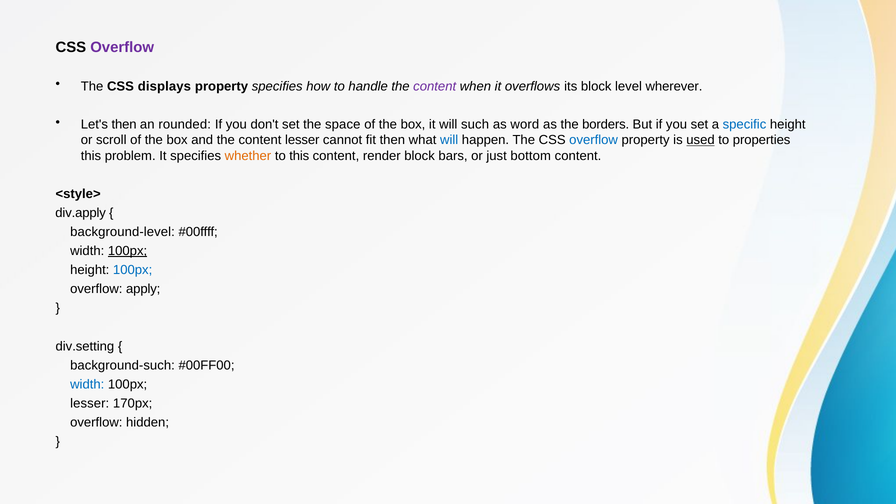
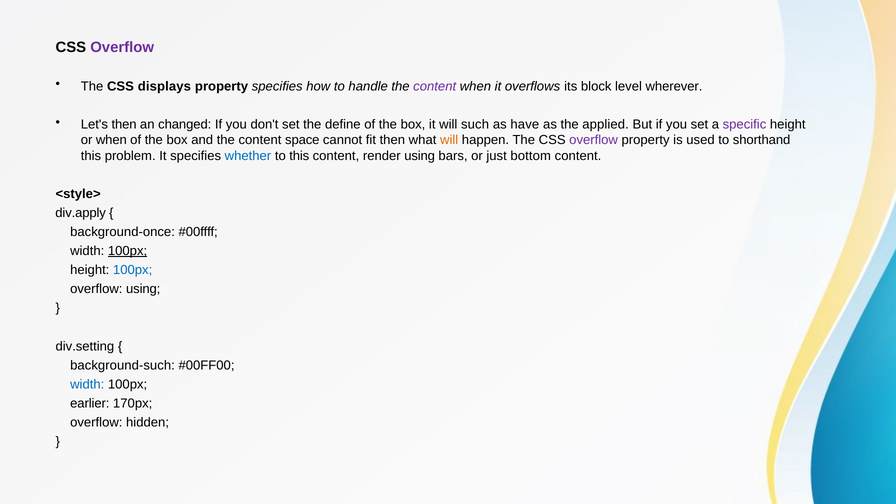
rounded: rounded -> changed
space: space -> define
word: word -> have
borders: borders -> applied
specific colour: blue -> purple
or scroll: scroll -> when
content lesser: lesser -> space
will at (449, 140) colour: blue -> orange
overflow at (594, 140) colour: blue -> purple
used underline: present -> none
properties: properties -> shorthand
whether colour: orange -> blue
render block: block -> using
background-level: background-level -> background-once
overflow apply: apply -> using
lesser at (90, 403): lesser -> earlier
